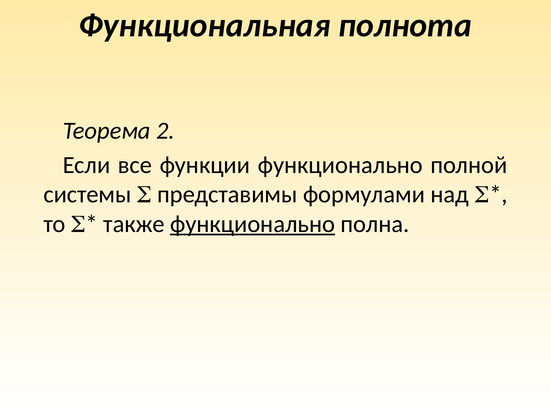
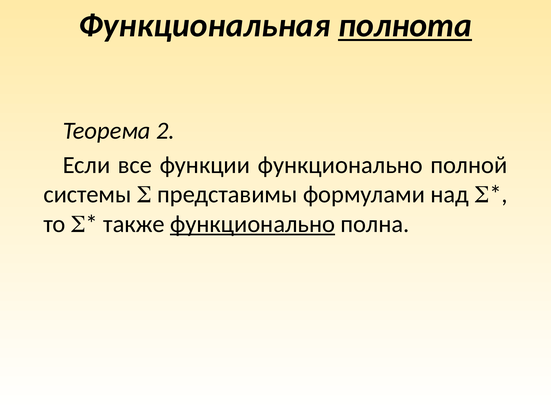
полнота underline: none -> present
